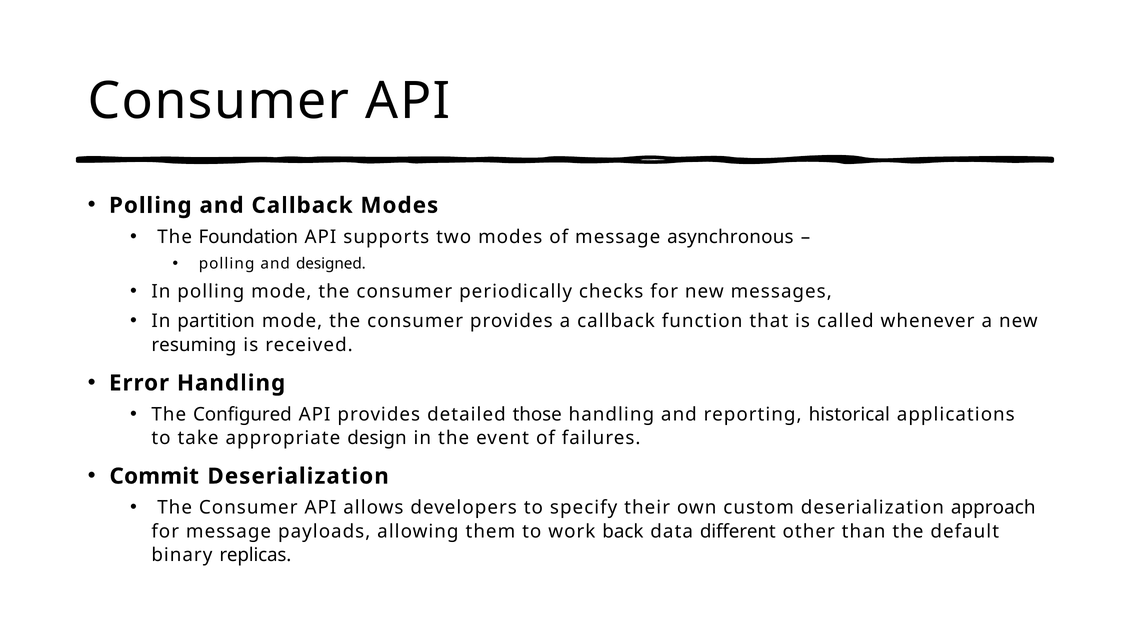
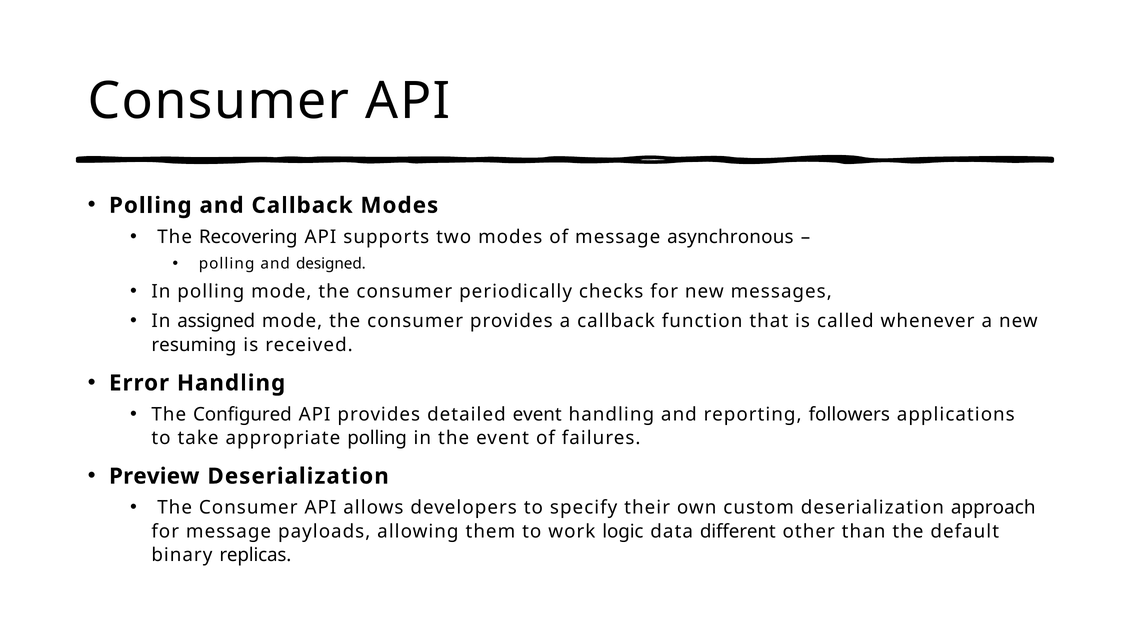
Foundation: Foundation -> Recovering
partition: partition -> assigned
detailed those: those -> event
historical: historical -> followers
appropriate design: design -> polling
Commit: Commit -> Preview
back: back -> logic
